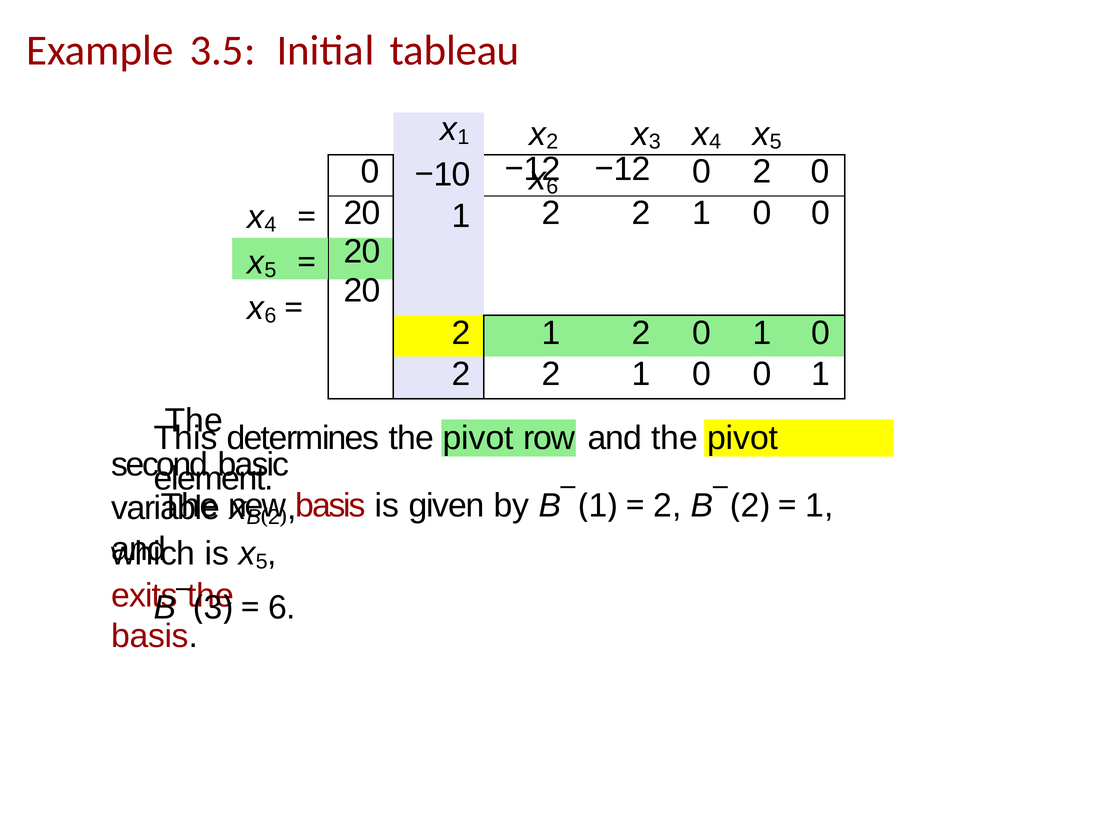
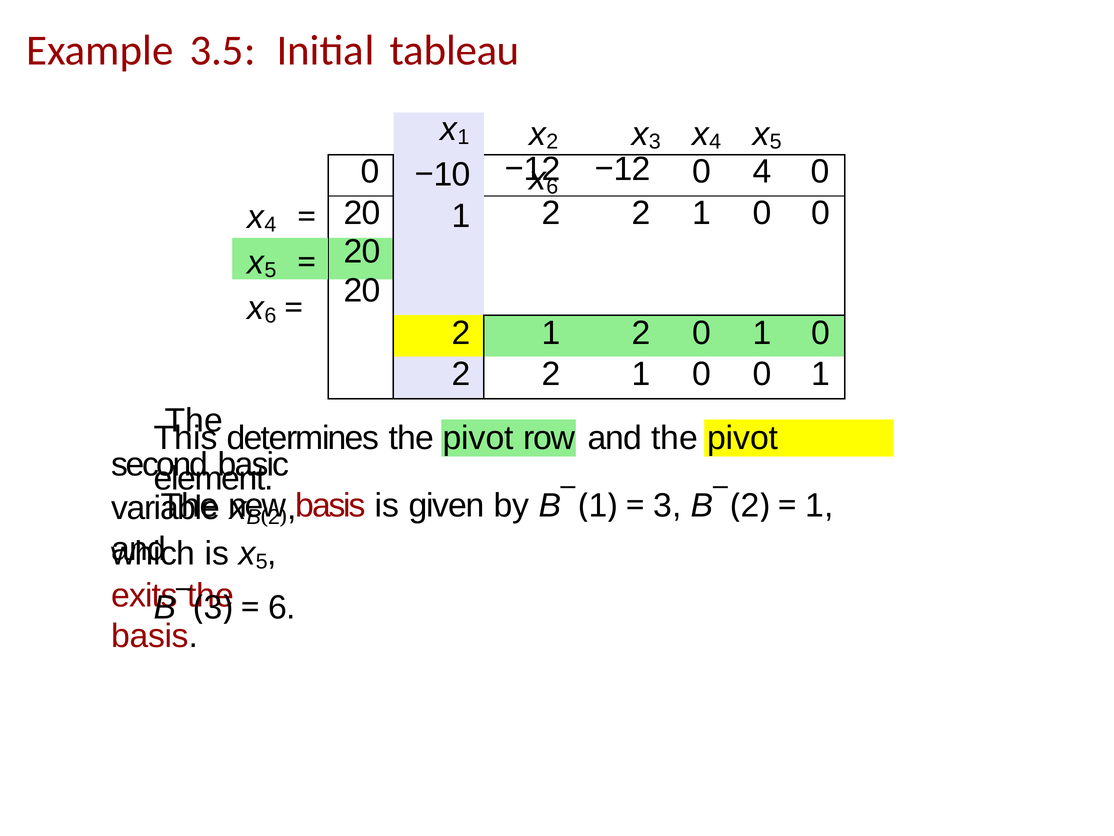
2 at (762, 172): 2 -> 4
2 at (667, 506): 2 -> 3
